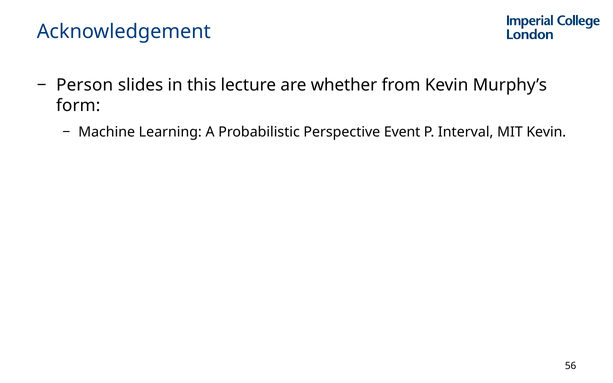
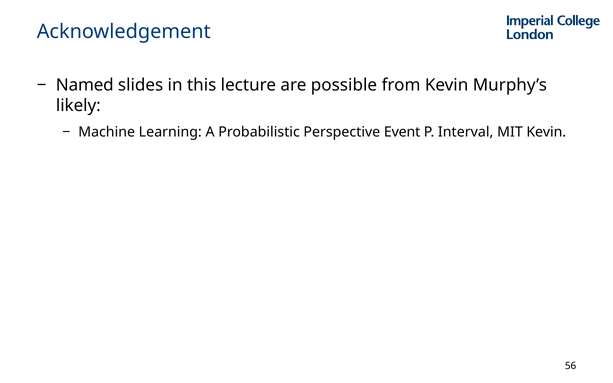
Person: Person -> Named
whether: whether -> possible
form: form -> likely
